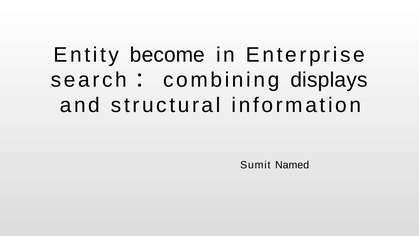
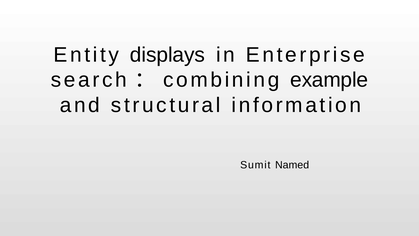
become: become -> displays
displays: displays -> example
